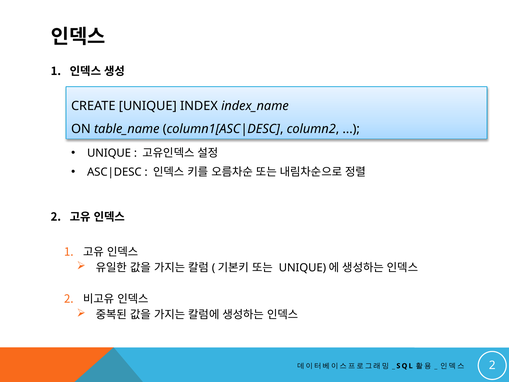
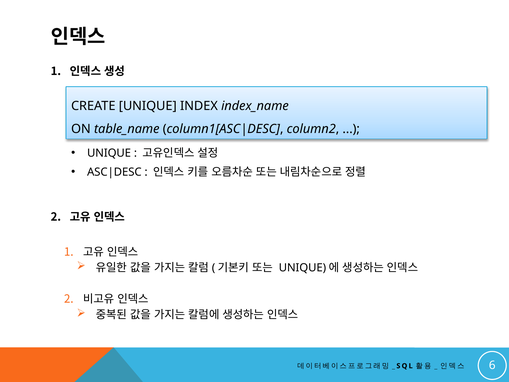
2 at (492, 365): 2 -> 6
